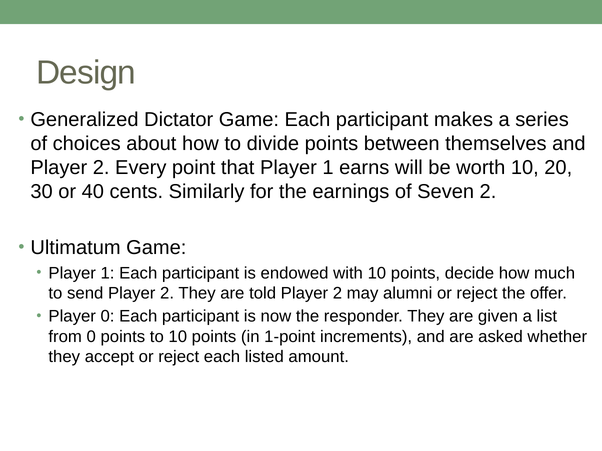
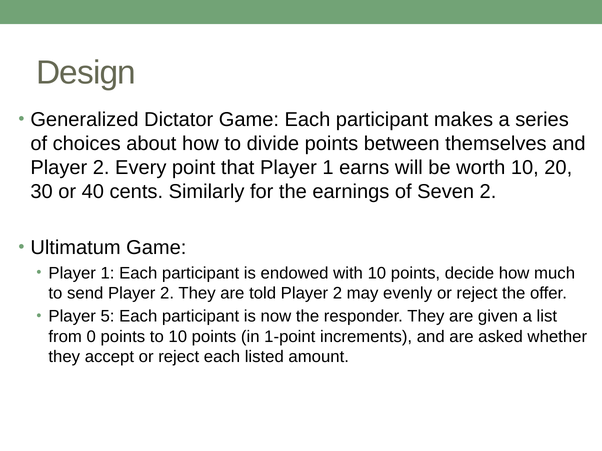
alumni: alumni -> evenly
Player 0: 0 -> 5
